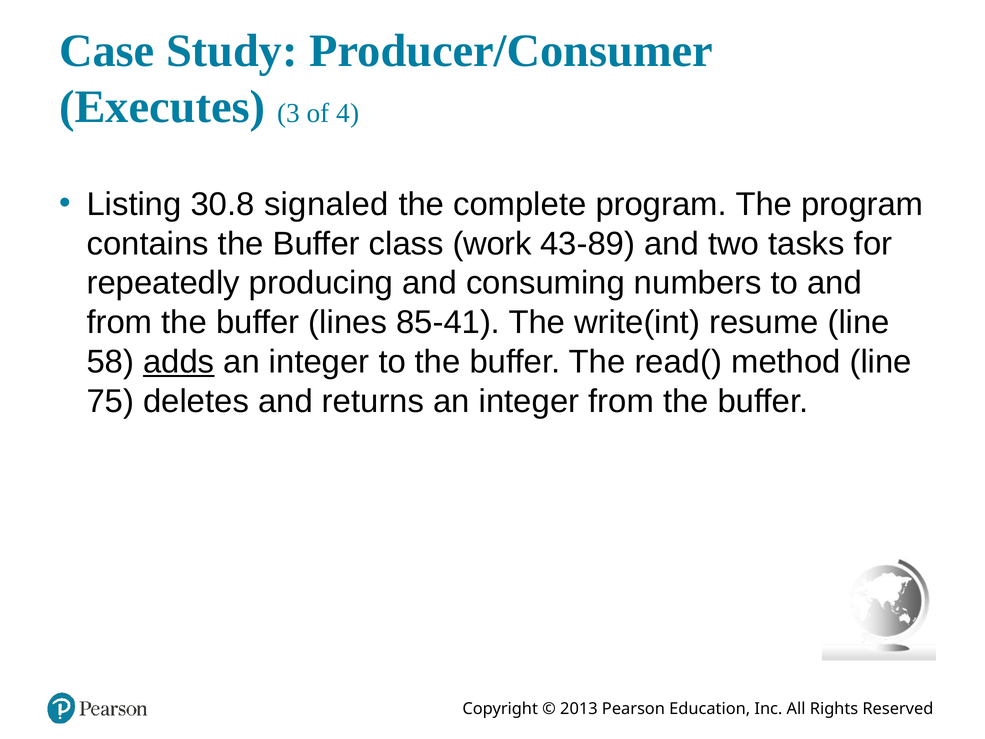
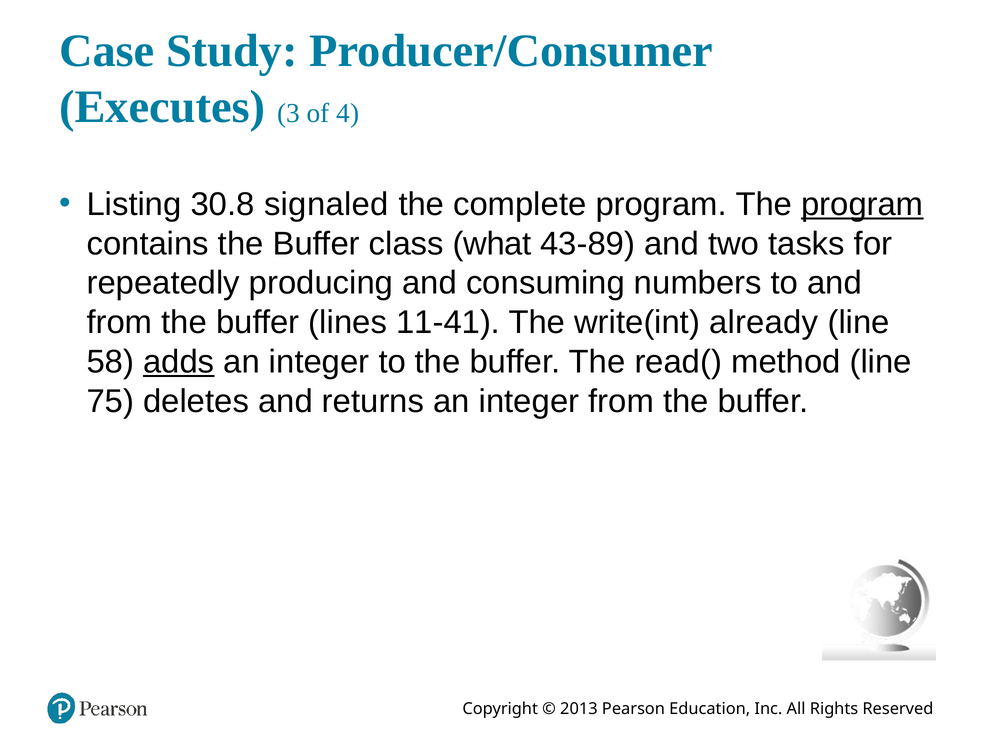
program at (862, 204) underline: none -> present
work: work -> what
85-41: 85-41 -> 11-41
resume: resume -> already
